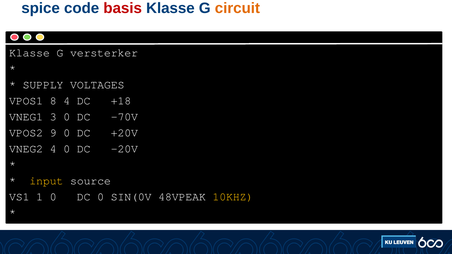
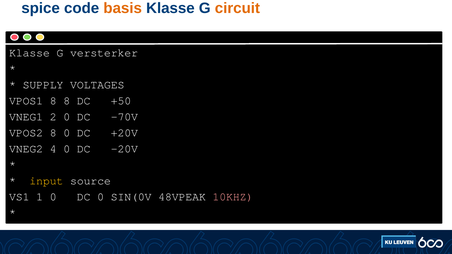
basis colour: red -> orange
8 4: 4 -> 8
+18: +18 -> +50
3: 3 -> 2
VPOS2 9: 9 -> 8
10KHZ colour: yellow -> pink
